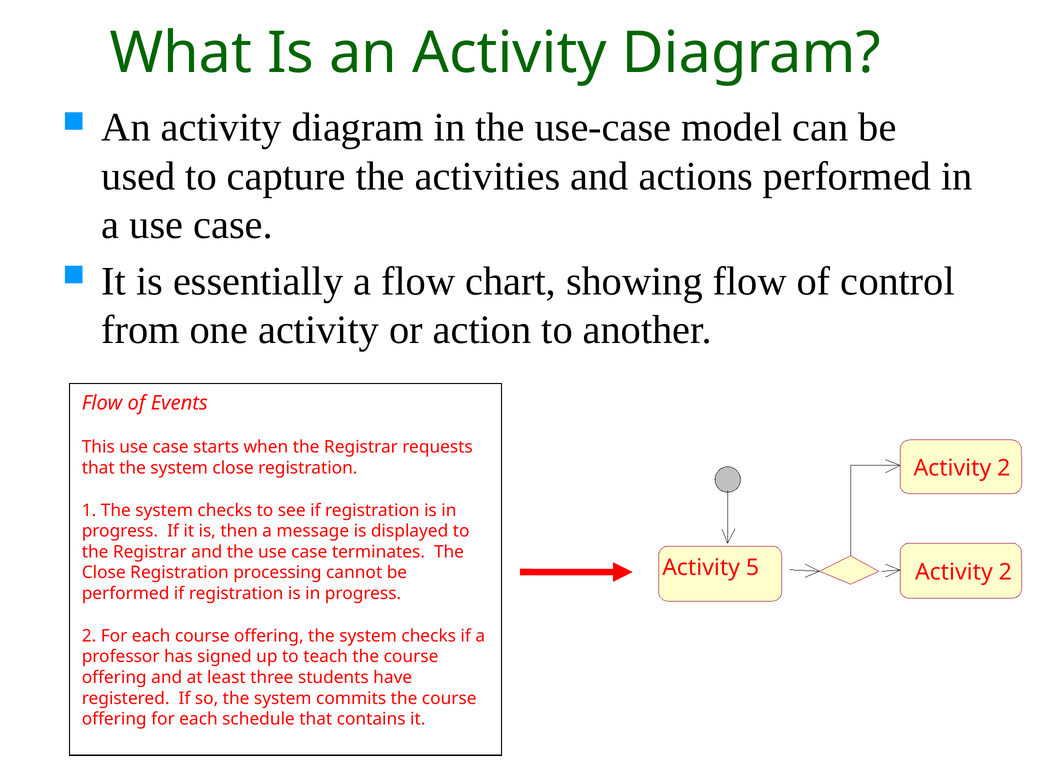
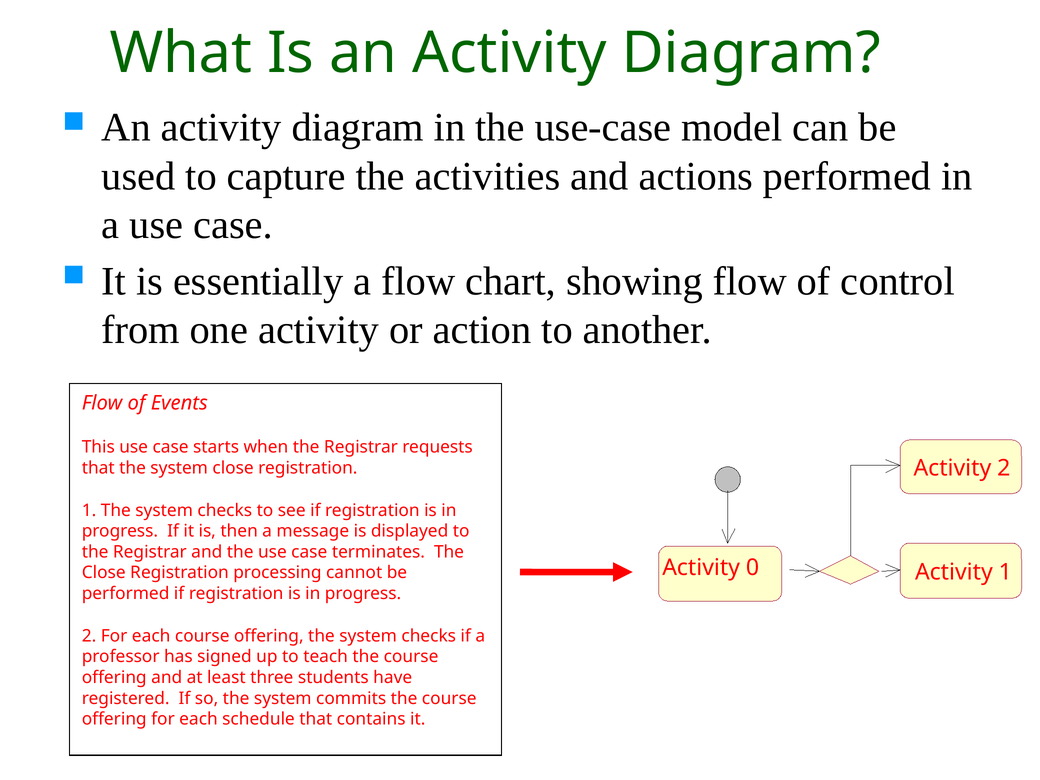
5: 5 -> 0
2 at (1005, 572): 2 -> 1
